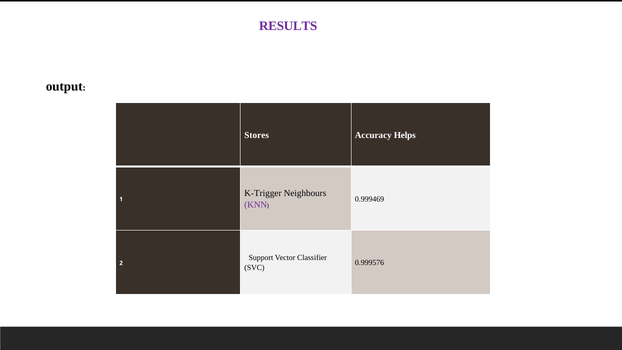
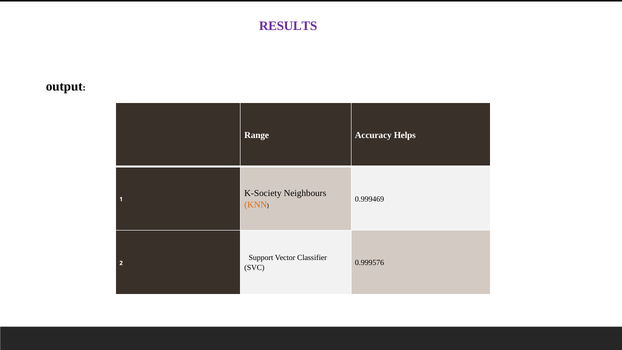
Stores: Stores -> Range
K-Trigger: K-Trigger -> K-Society
KNN colour: purple -> orange
